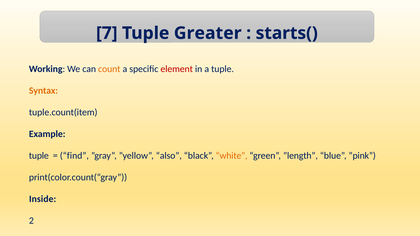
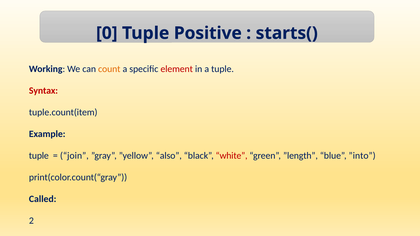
7: 7 -> 0
Greater: Greater -> Positive
Syntax colour: orange -> red
find: find -> join
white colour: orange -> red
”pink: ”pink -> ”into
Inside: Inside -> Called
